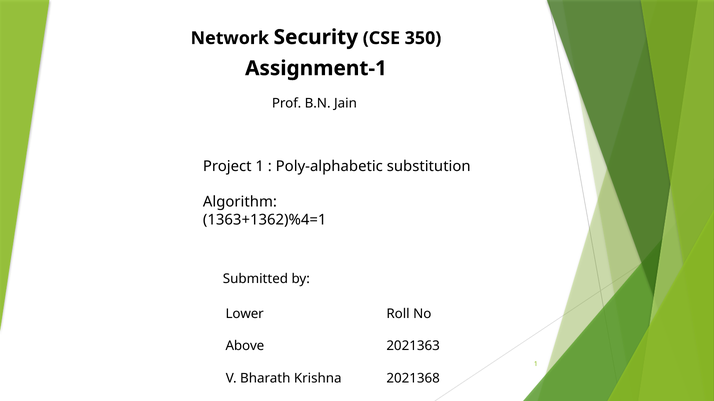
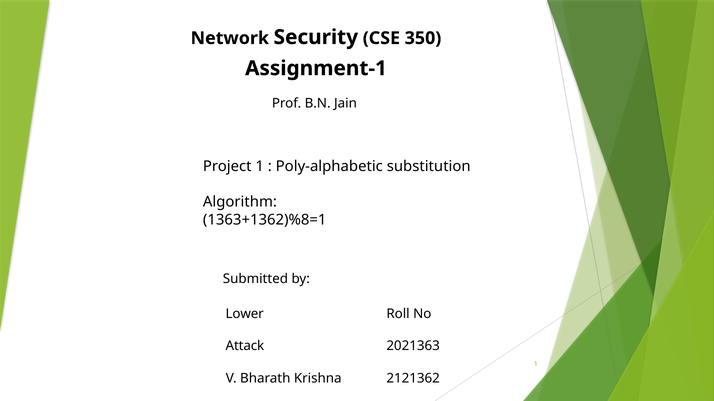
1363+1362)%4=1: 1363+1362)%4=1 -> 1363+1362)%8=1
Above: Above -> Attack
2021368: 2021368 -> 2121362
